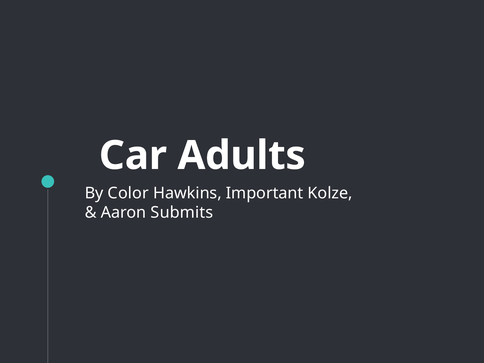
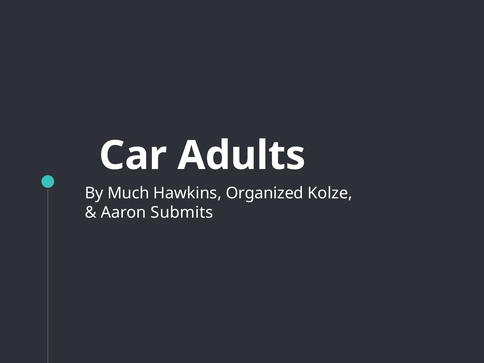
Color: Color -> Much
Important: Important -> Organized
